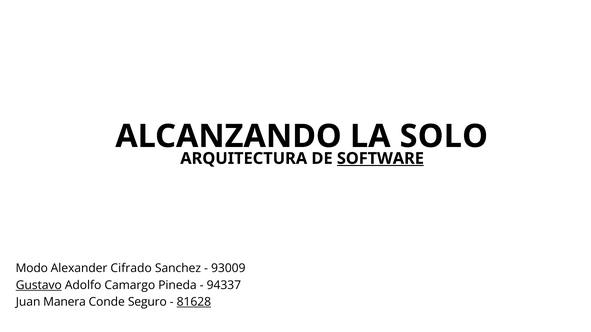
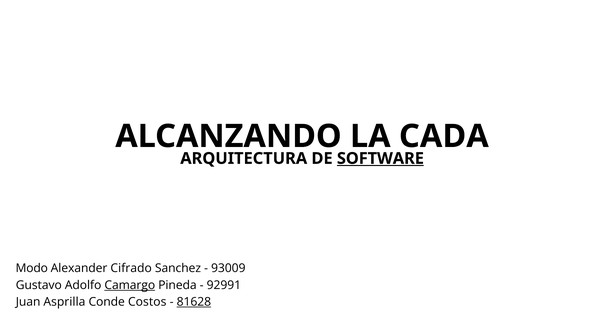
SOLO: SOLO -> CADA
Gustavo underline: present -> none
Camargo underline: none -> present
94337: 94337 -> 92991
Manera: Manera -> Asprilla
Seguro: Seguro -> Costos
